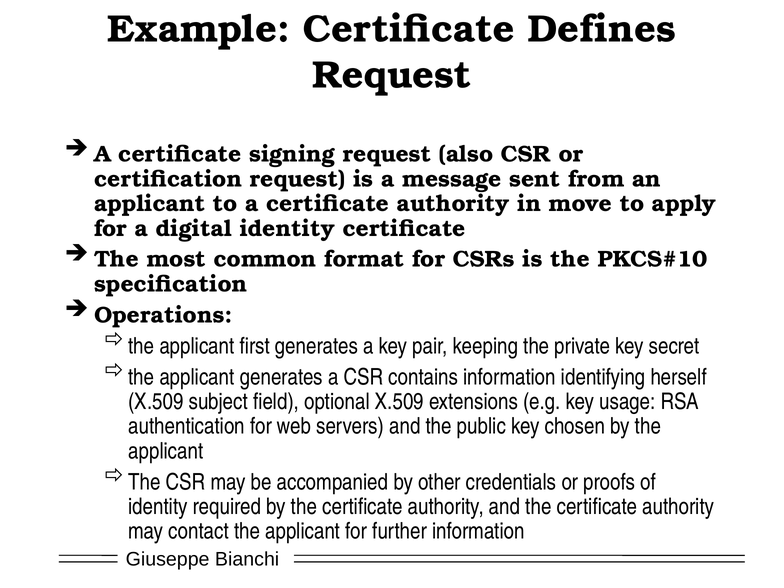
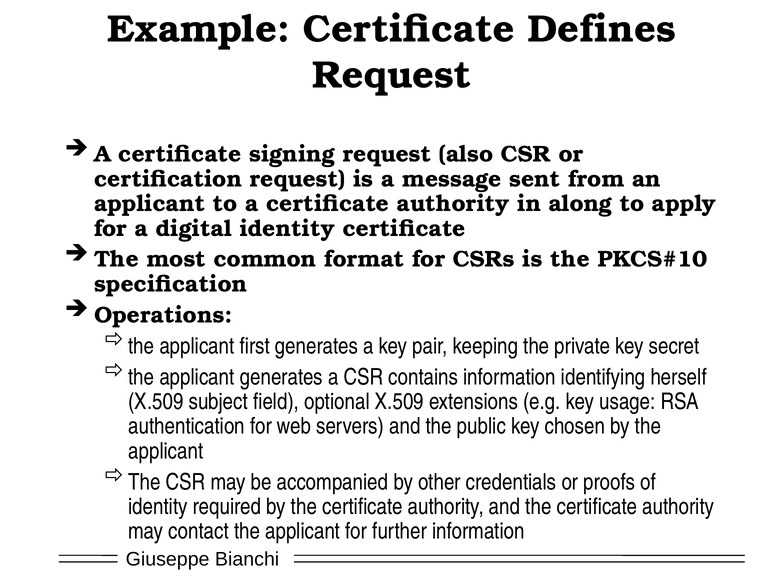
move: move -> along
